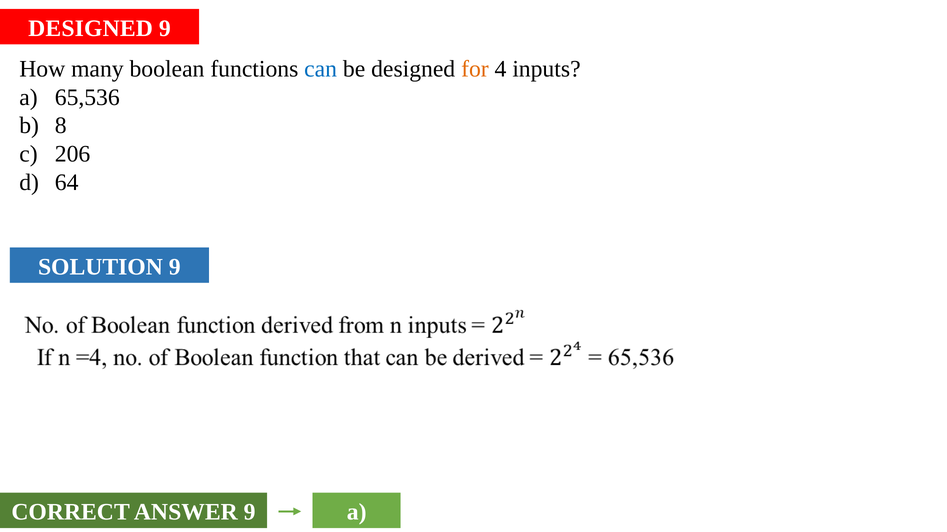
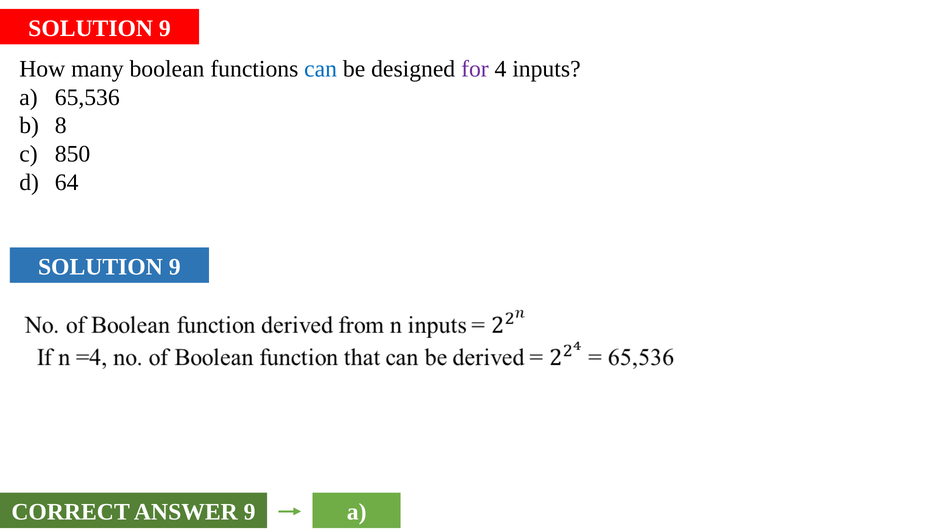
DESIGNED at (91, 28): DESIGNED -> SOLUTION
for colour: orange -> purple
206: 206 -> 850
